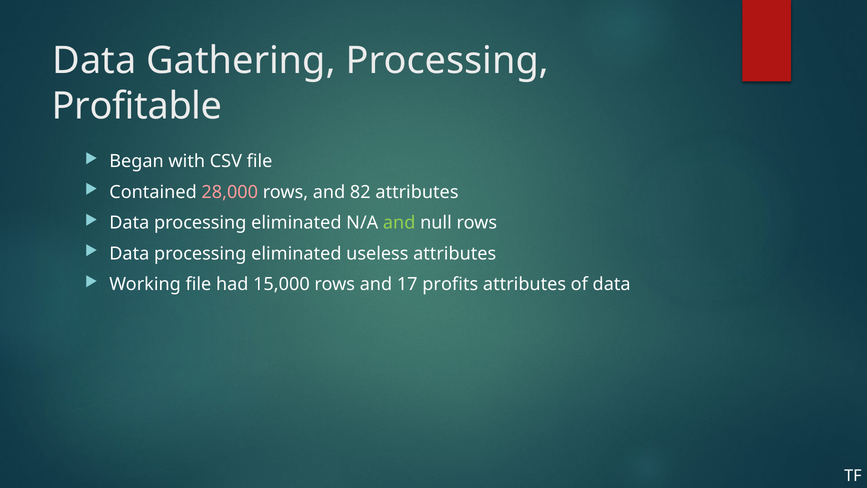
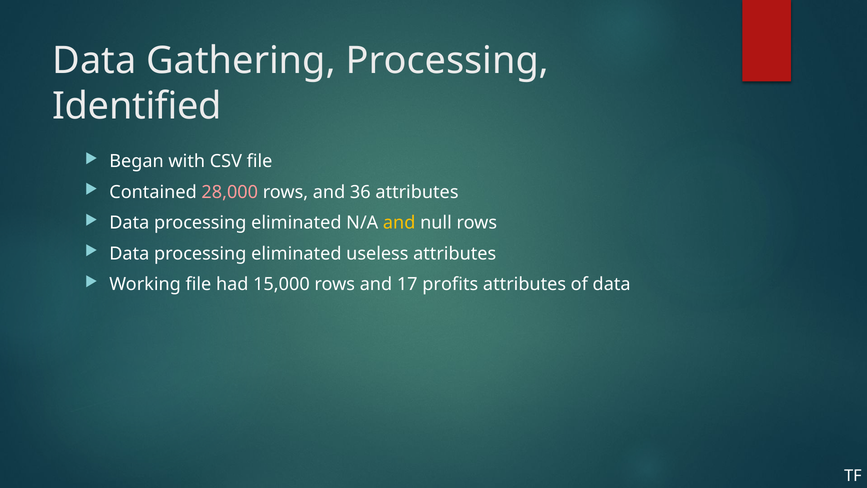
Profitable: Profitable -> Identified
82: 82 -> 36
and at (399, 223) colour: light green -> yellow
